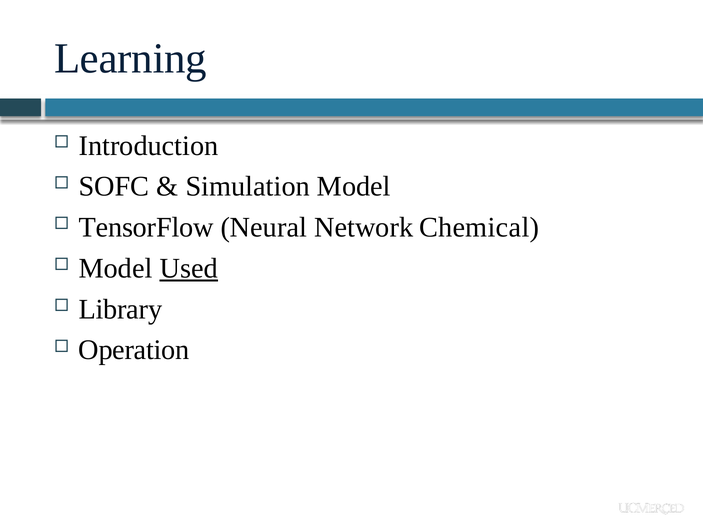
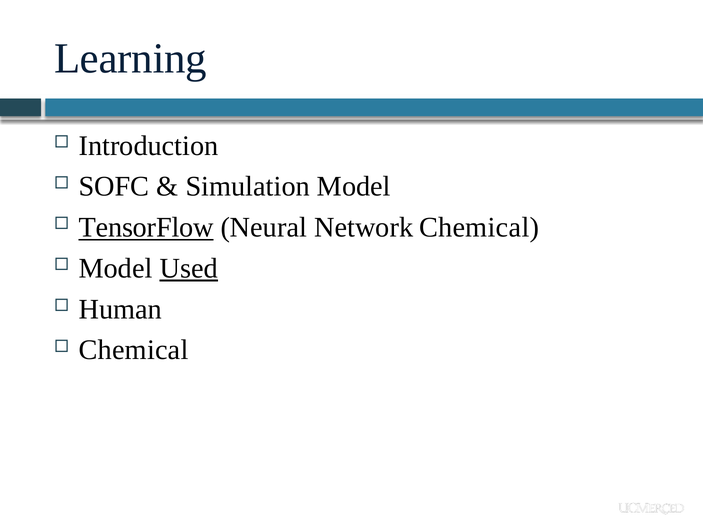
TensorFlow underline: none -> present
Library: Library -> Human
Operation at (134, 350): Operation -> Chemical
